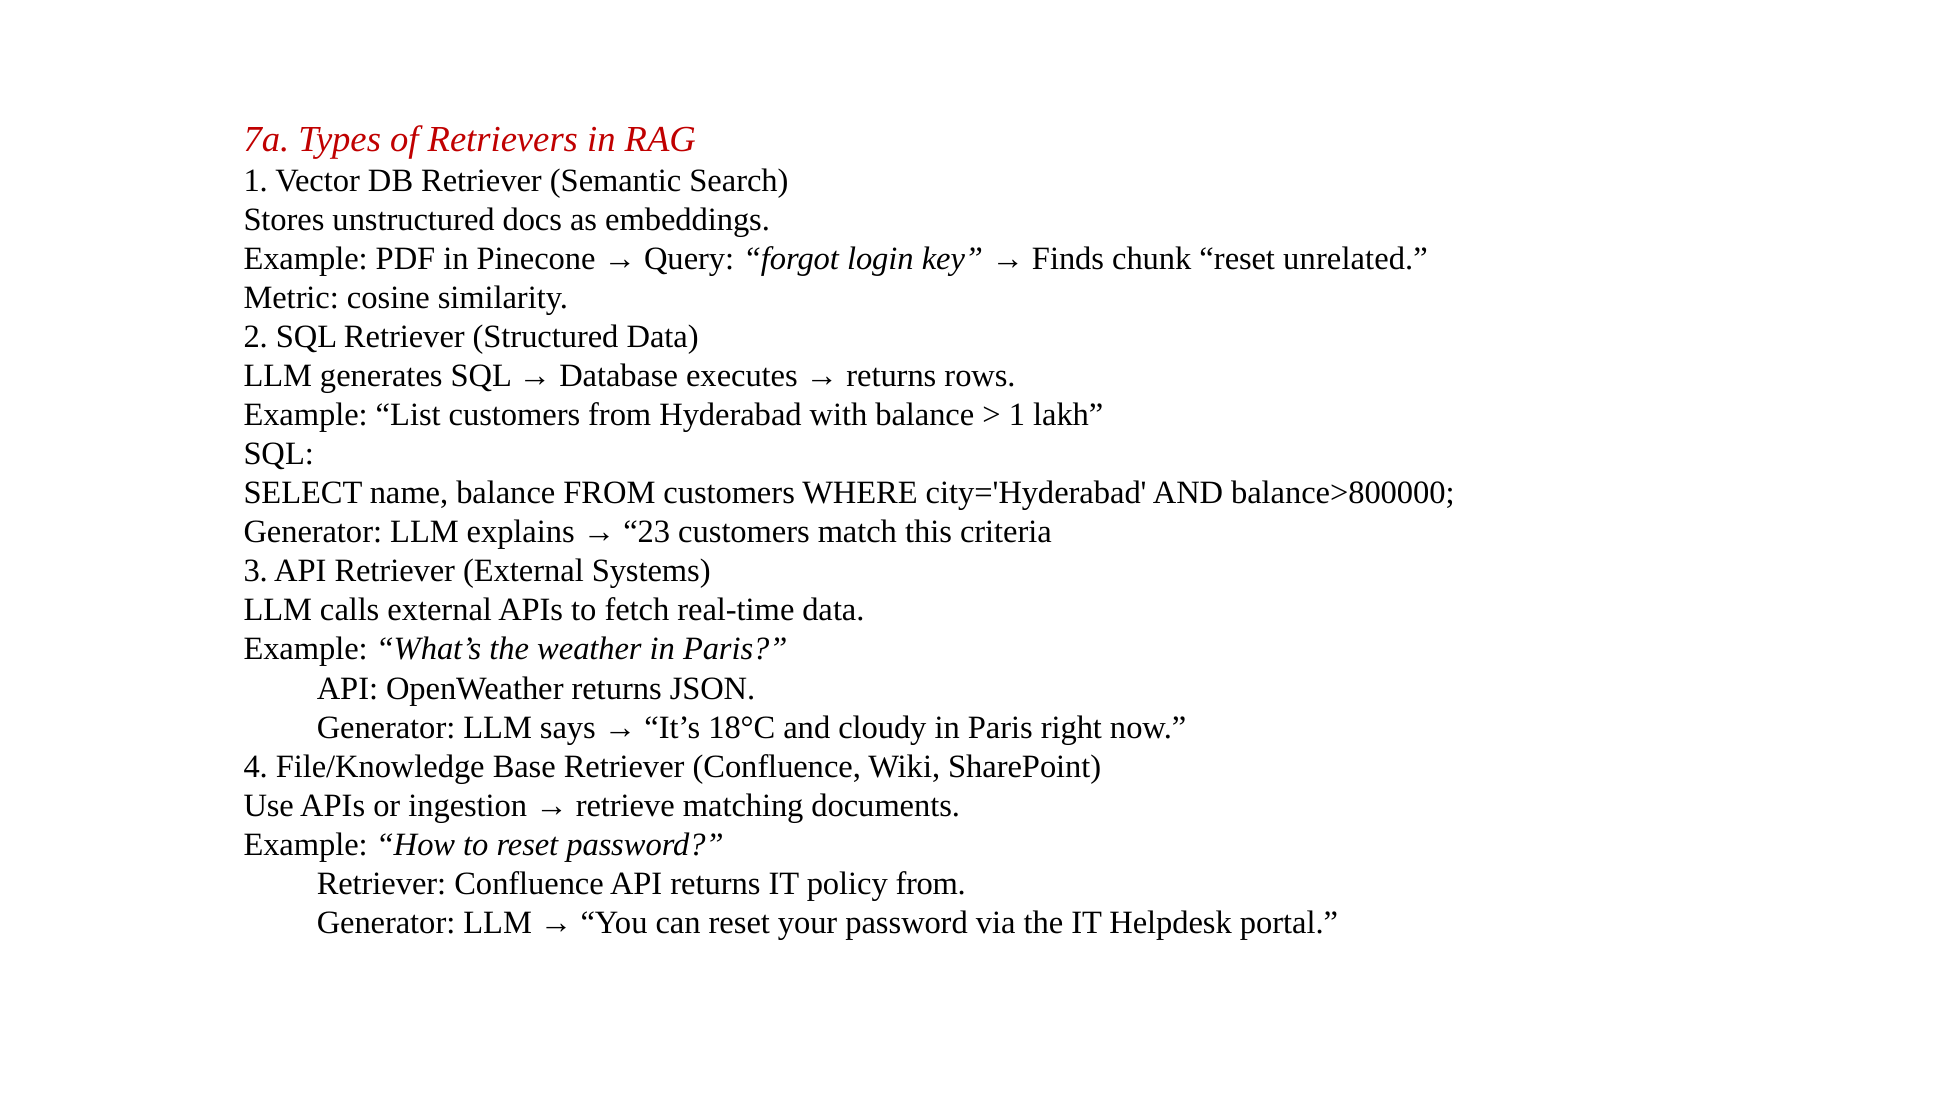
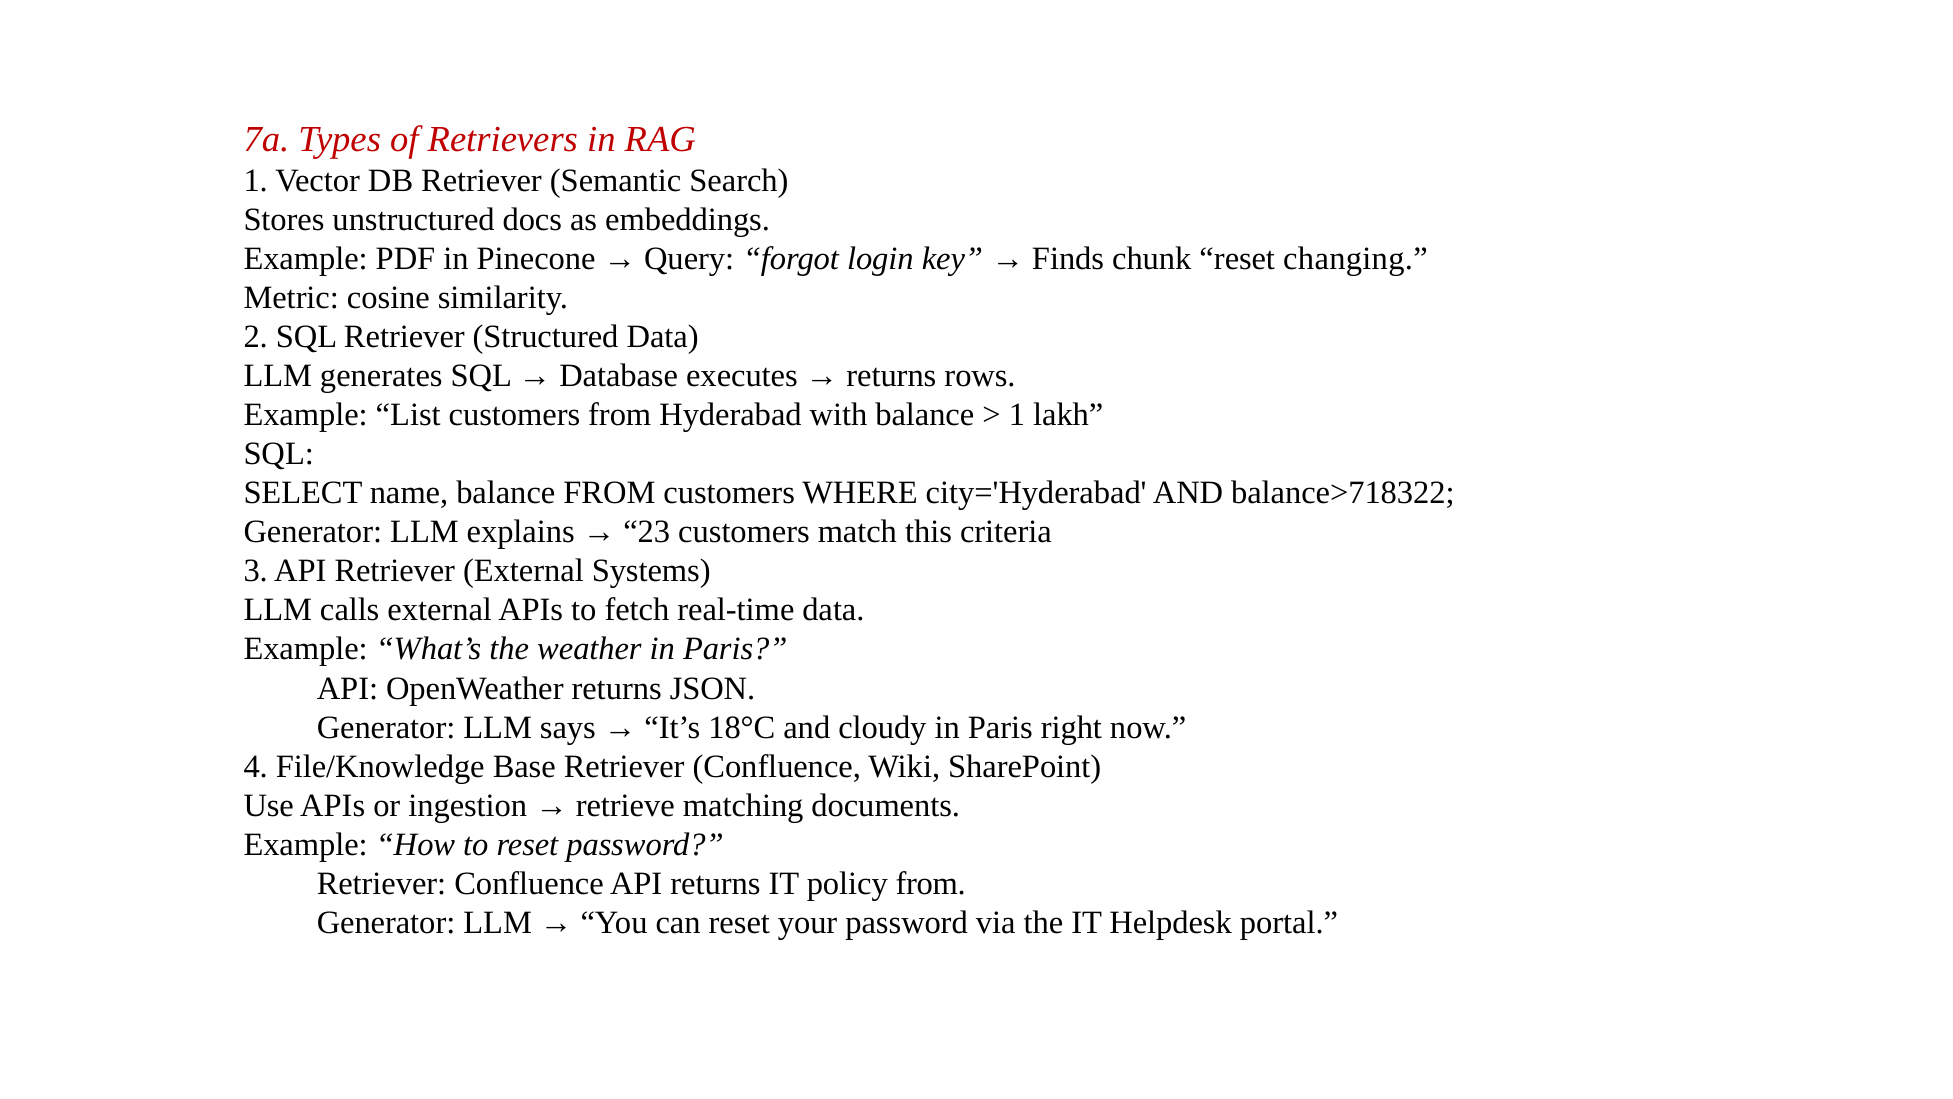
unrelated: unrelated -> changing
balance>800000: balance>800000 -> balance>718322
